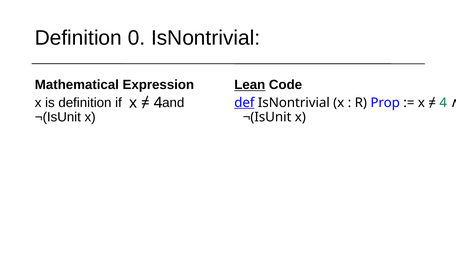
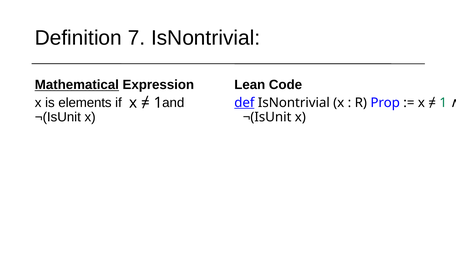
0: 0 -> 7
Mathematical underline: none -> present
Lean underline: present -> none
is definition: definition -> elements
4 at (158, 102): 4 -> 1
4 at (443, 102): 4 -> 1
